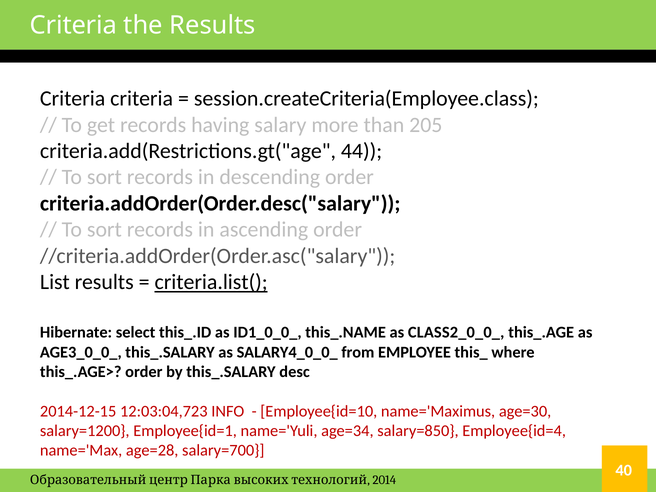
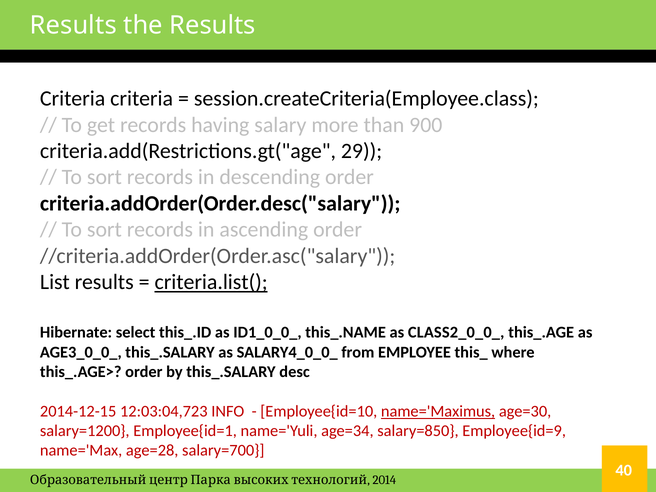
Criteria at (73, 25): Criteria -> Results
205: 205 -> 900
44: 44 -> 29
name='Maximus underline: none -> present
Employee{id=4: Employee{id=4 -> Employee{id=9
